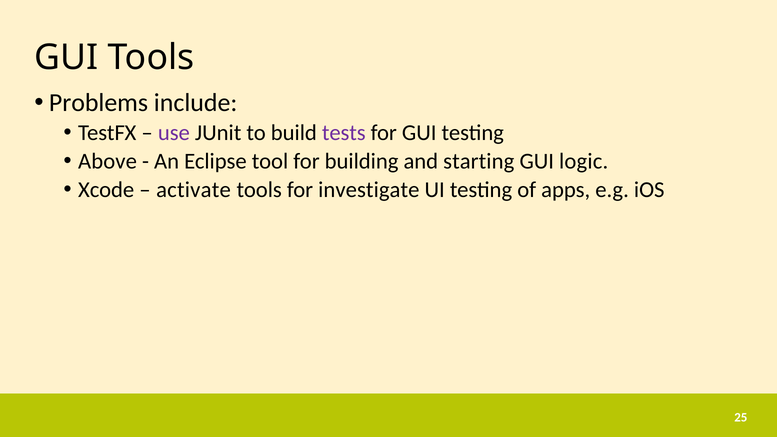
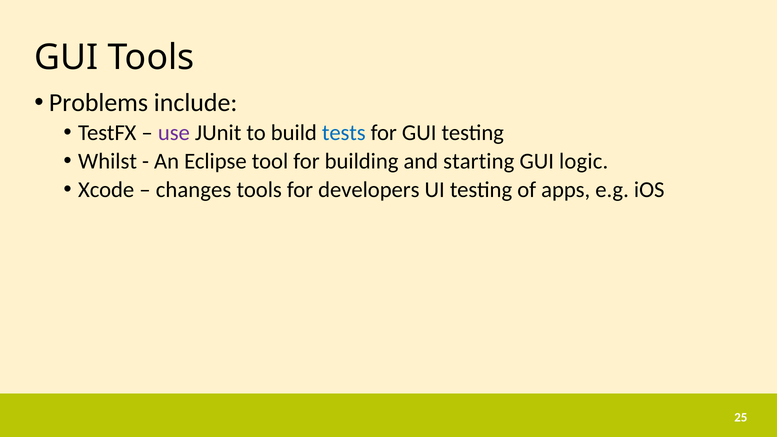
tests colour: purple -> blue
Above: Above -> Whilst
activate: activate -> changes
investigate: investigate -> developers
